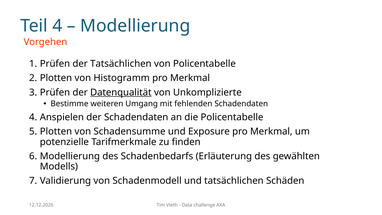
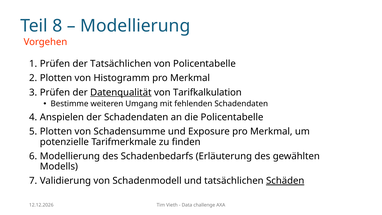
Teil 4: 4 -> 8
Unkomplizierte: Unkomplizierte -> Tarifkalkulation
Schäden underline: none -> present
